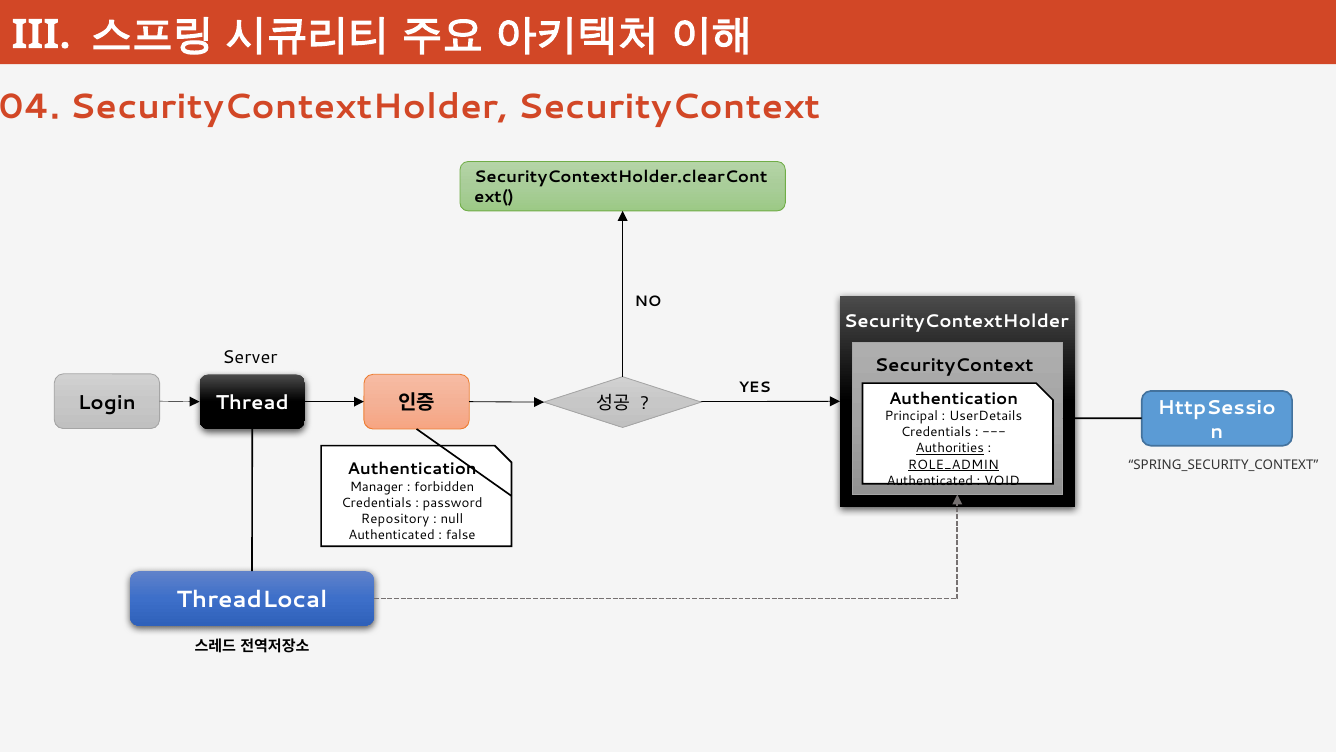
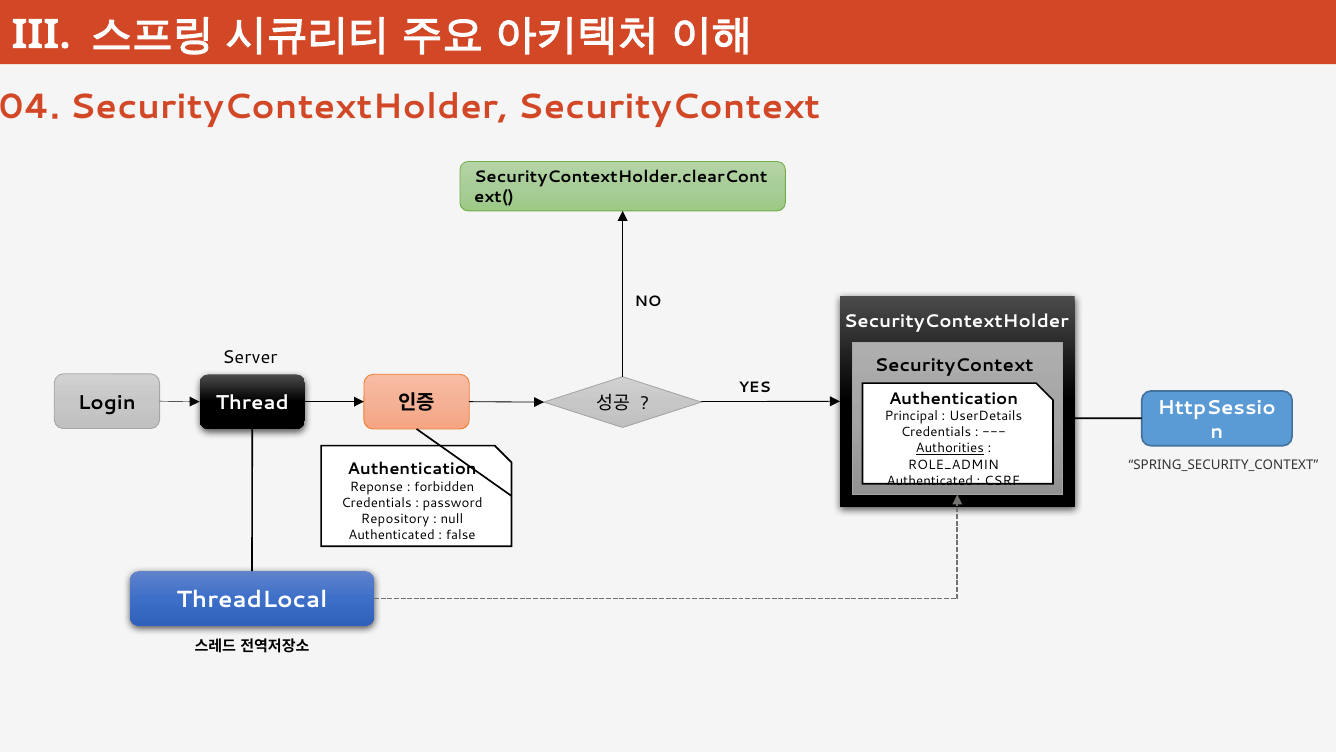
ROLE_ADMIN underline: present -> none
VOID: VOID -> CSRF
Manager: Manager -> Reponse
